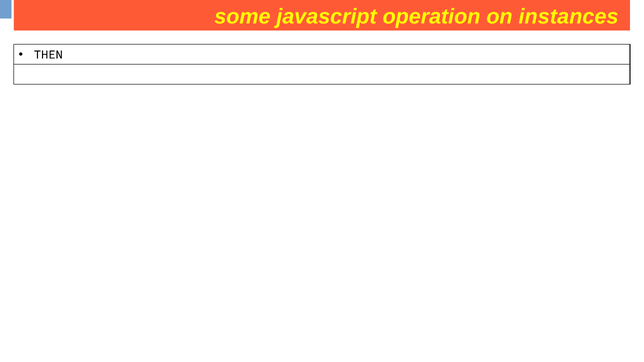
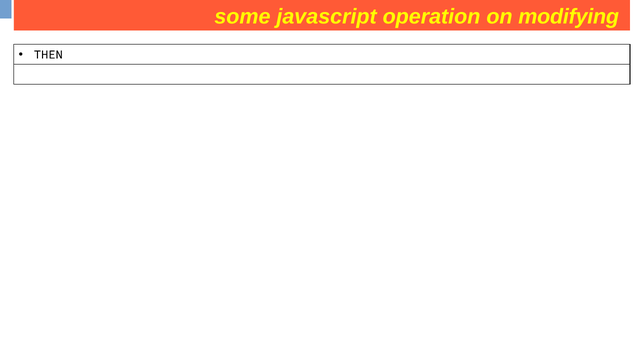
instances: instances -> modifying
